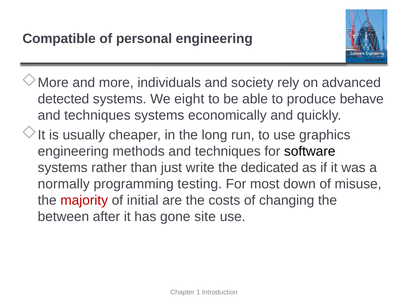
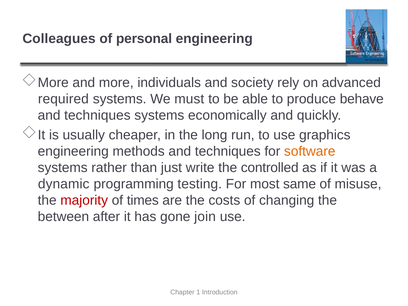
Compatible: Compatible -> Colleagues
detected: detected -> required
eight: eight -> must
software colour: black -> orange
dedicated: dedicated -> controlled
normally: normally -> dynamic
down: down -> same
initial: initial -> times
site: site -> join
